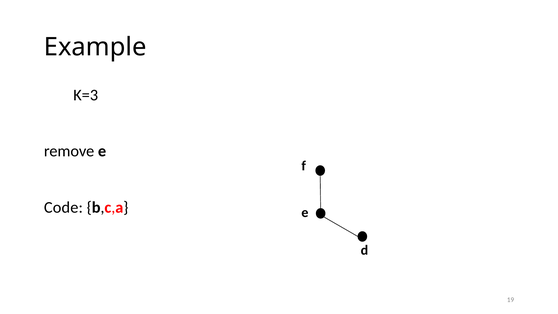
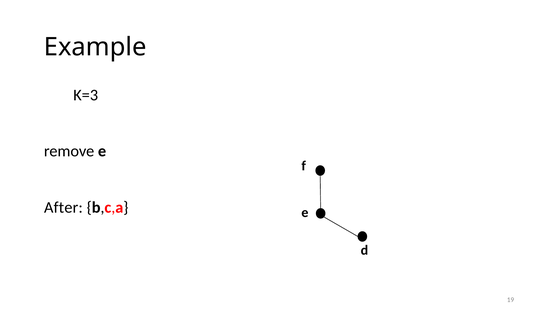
Code: Code -> After
